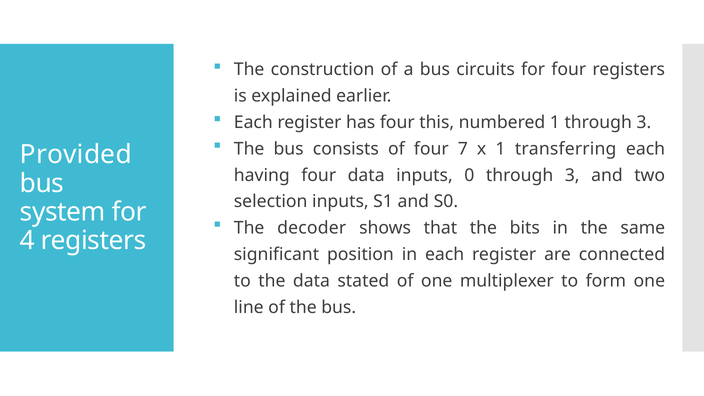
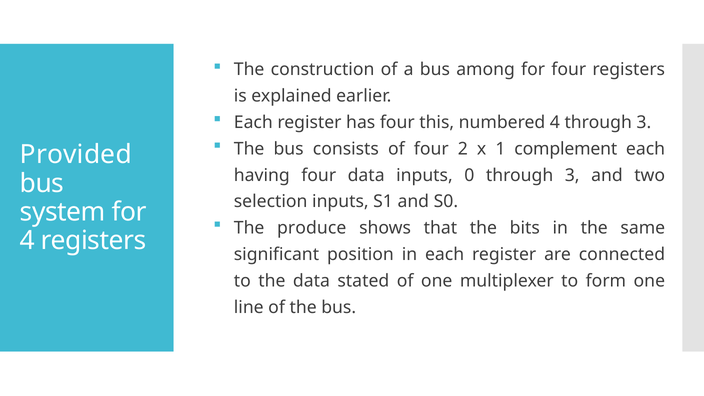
circuits: circuits -> among
numbered 1: 1 -> 4
7: 7 -> 2
transferring: transferring -> complement
decoder: decoder -> produce
